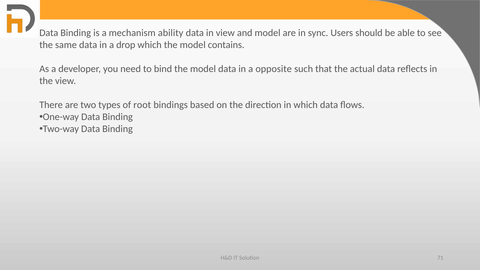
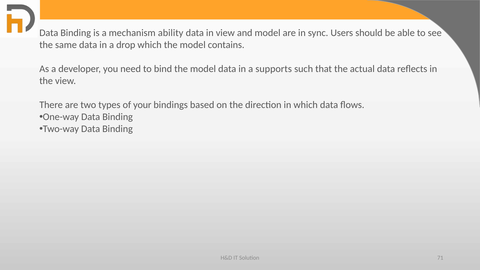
opposite: opposite -> supports
root: root -> your
